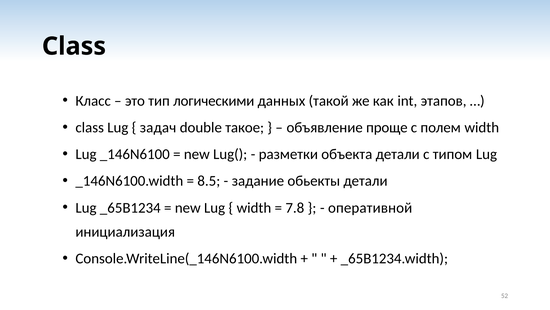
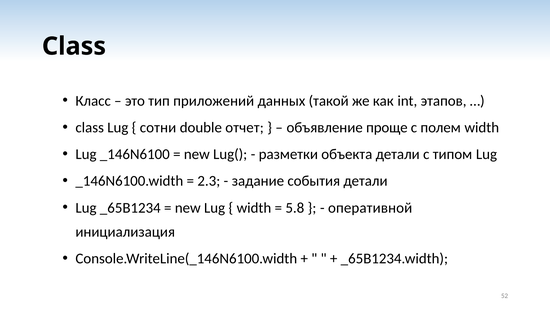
логическими: логическими -> приложений
задач: задач -> сотни
такое: такое -> отчет
8.5: 8.5 -> 2.3
обьекты: обьекты -> события
7.8: 7.8 -> 5.8
